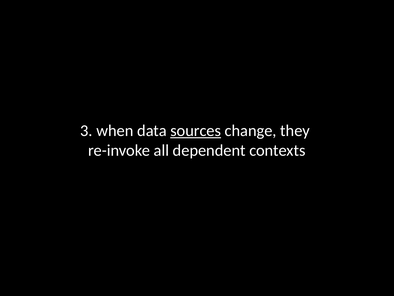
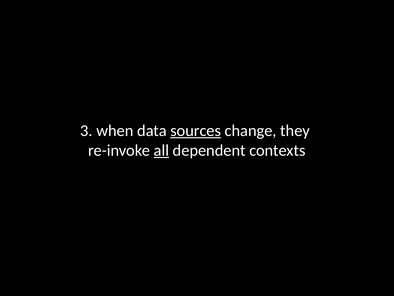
all underline: none -> present
